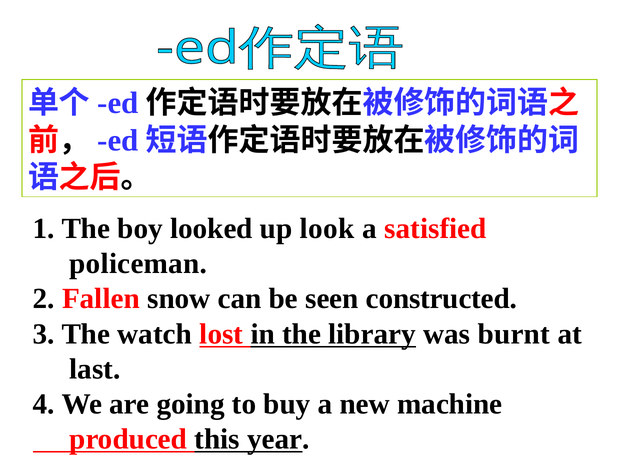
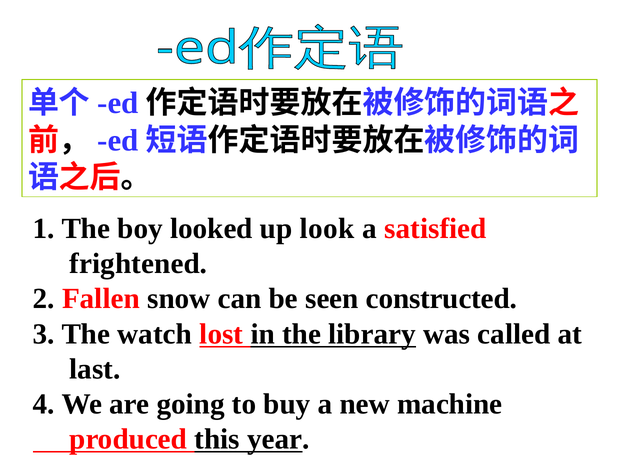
policeman: policeman -> frightened
burnt: burnt -> called
